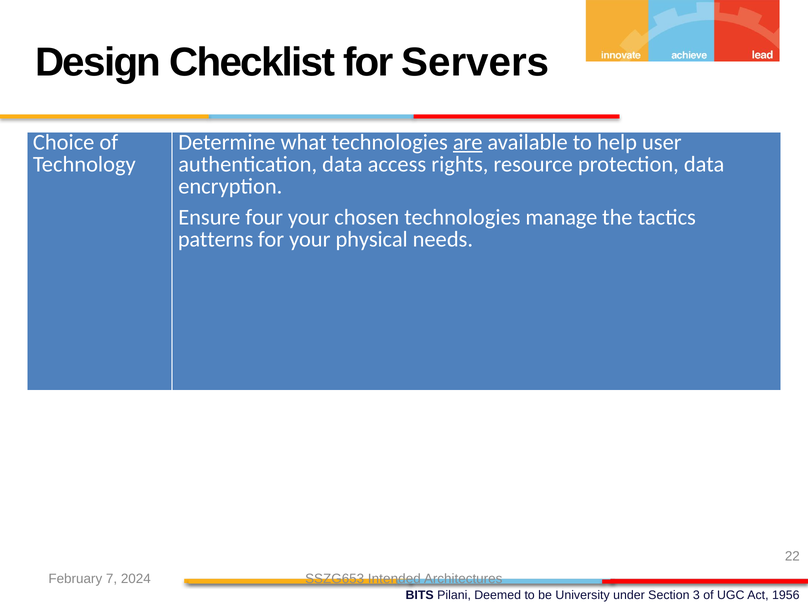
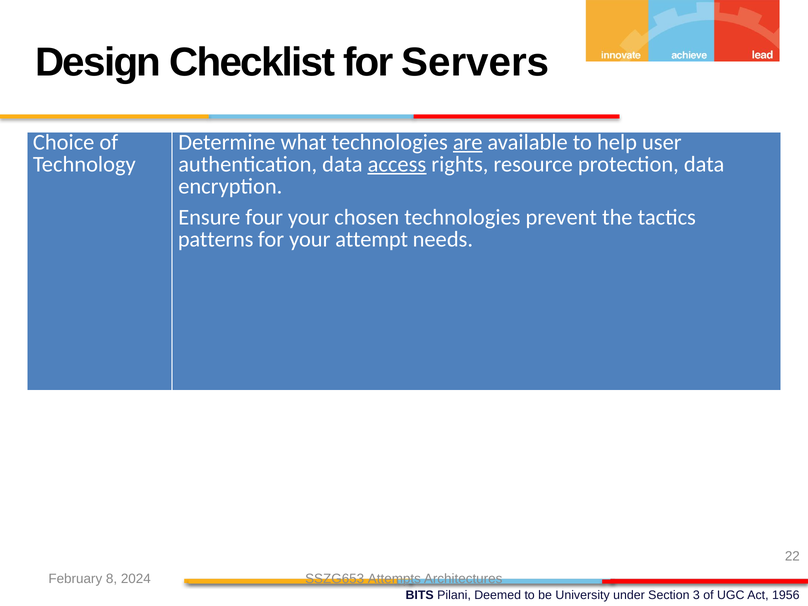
access underline: none -> present
manage: manage -> prevent
physical: physical -> attempt
7: 7 -> 8
Intended: Intended -> Attempts
